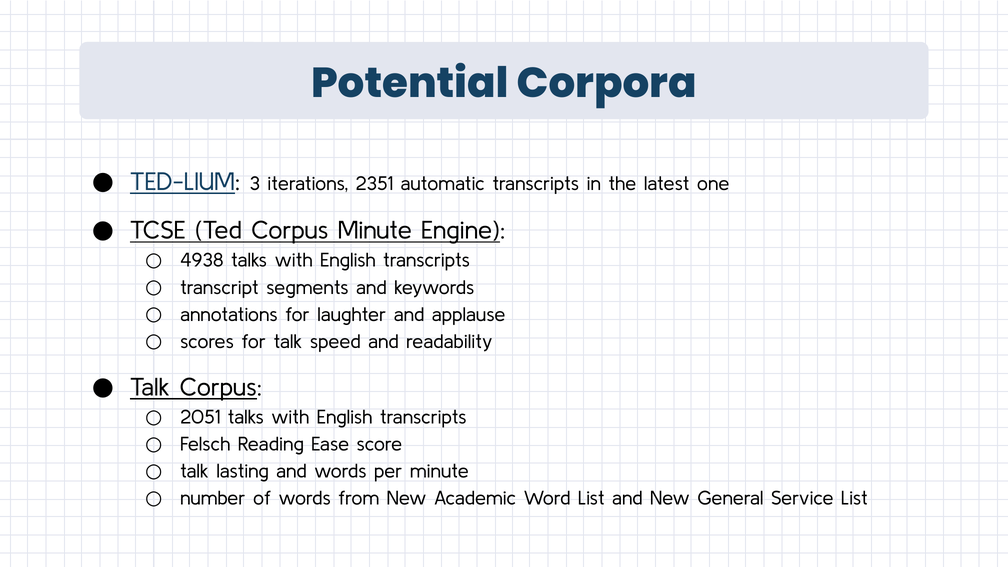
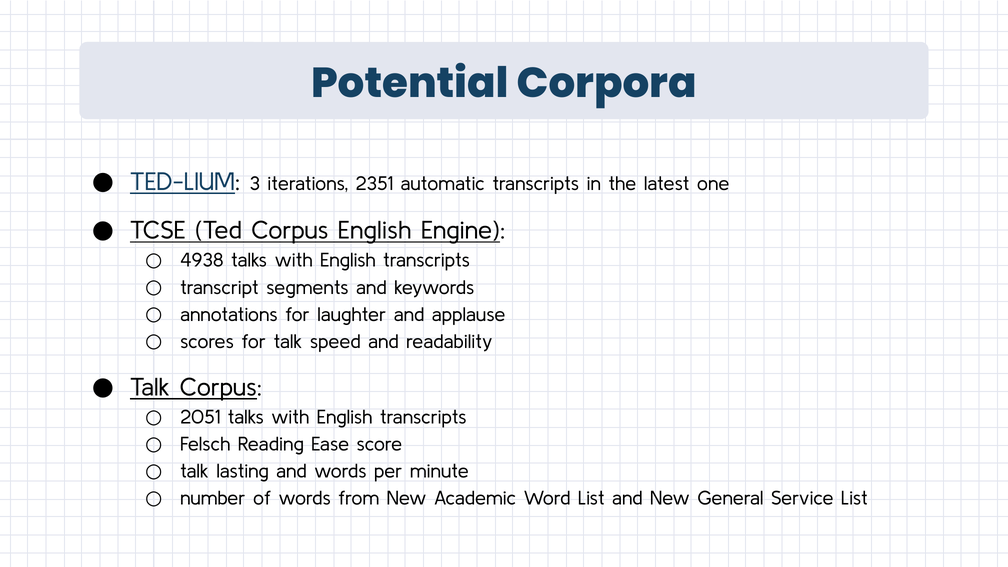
Corpus Minute: Minute -> English
